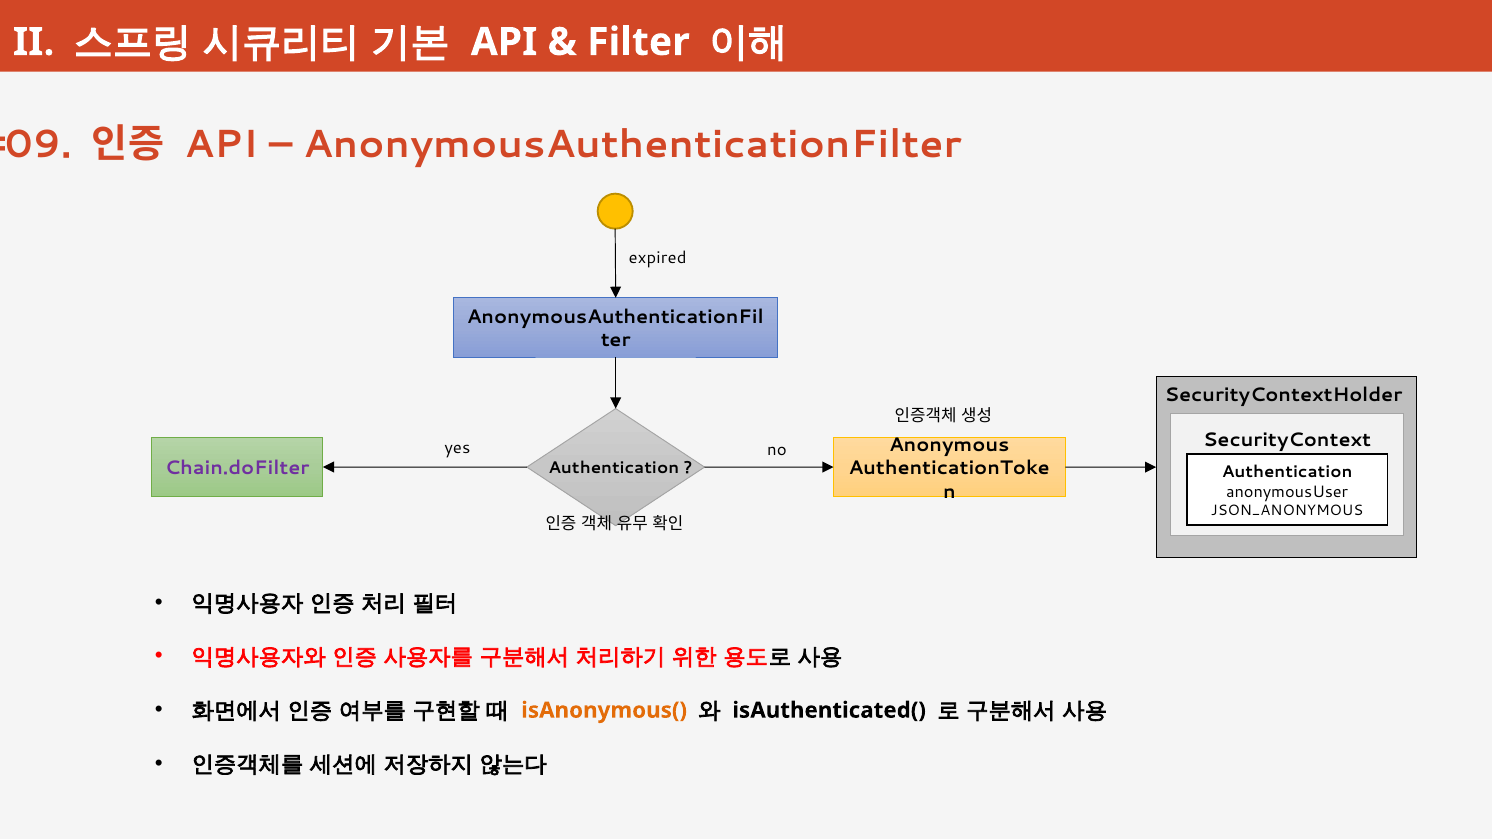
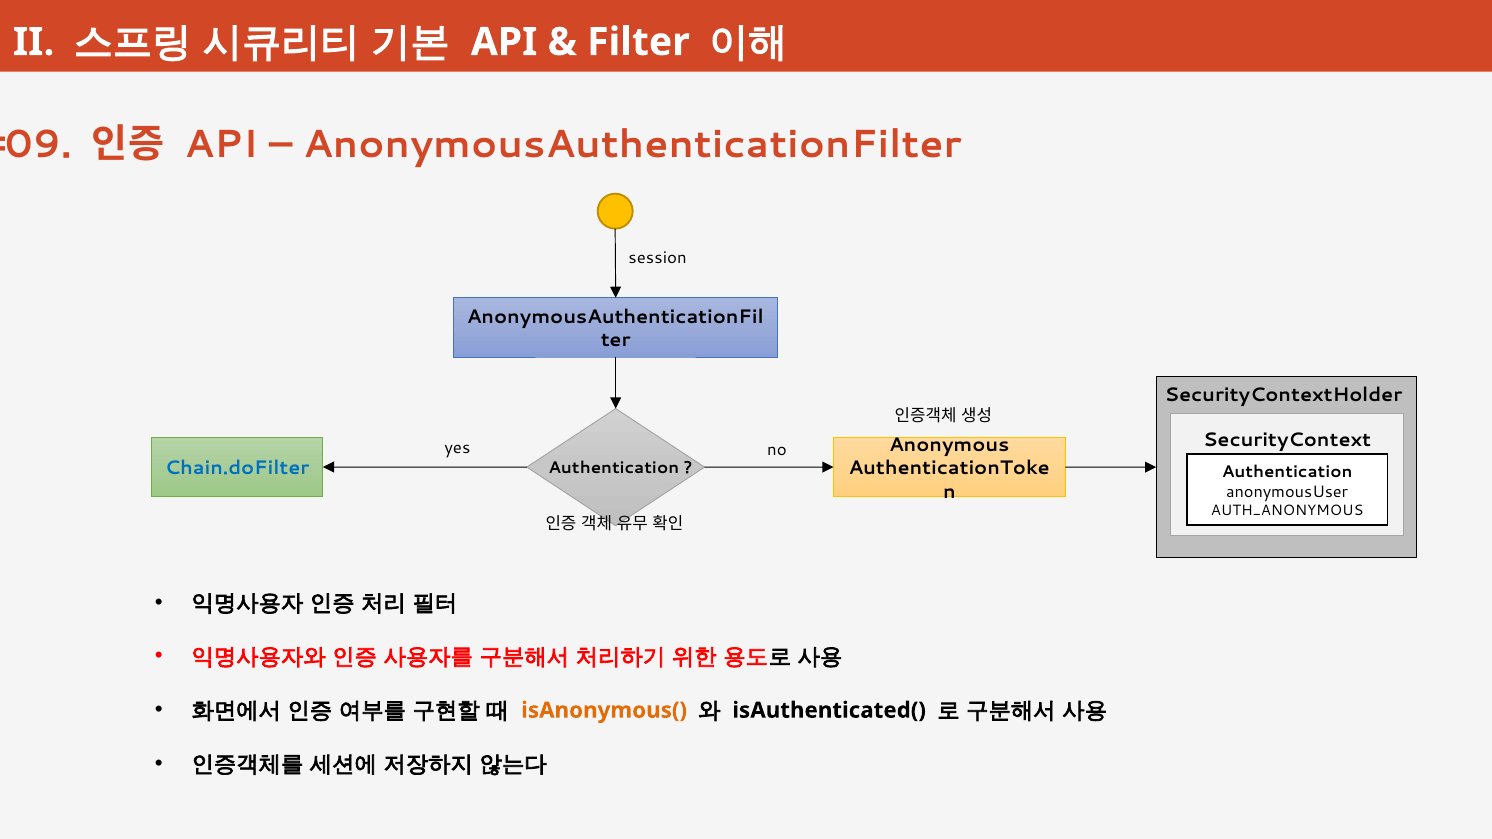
expired: expired -> session
Chain.doFilter colour: purple -> blue
JSON_ANONYMOUS: JSON_ANONYMOUS -> AUTH_ANONYMOUS
